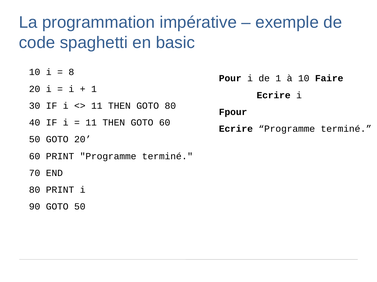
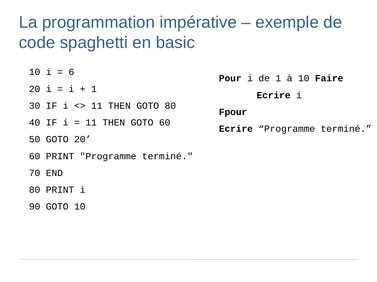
8: 8 -> 6
GOTO 50: 50 -> 10
